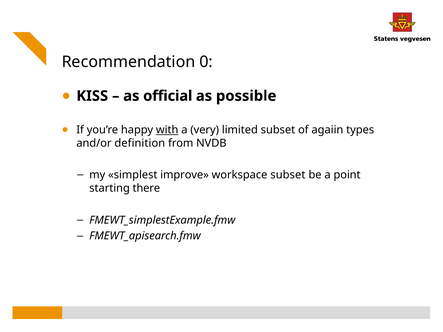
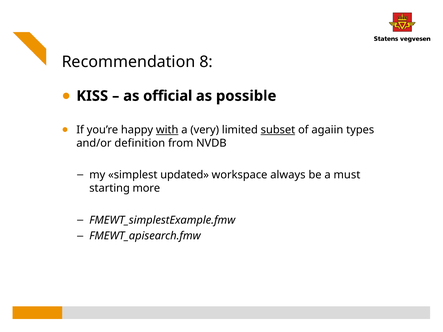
0: 0 -> 8
subset at (278, 130) underline: none -> present
improve: improve -> updated
workspace subset: subset -> always
point: point -> must
there: there -> more
